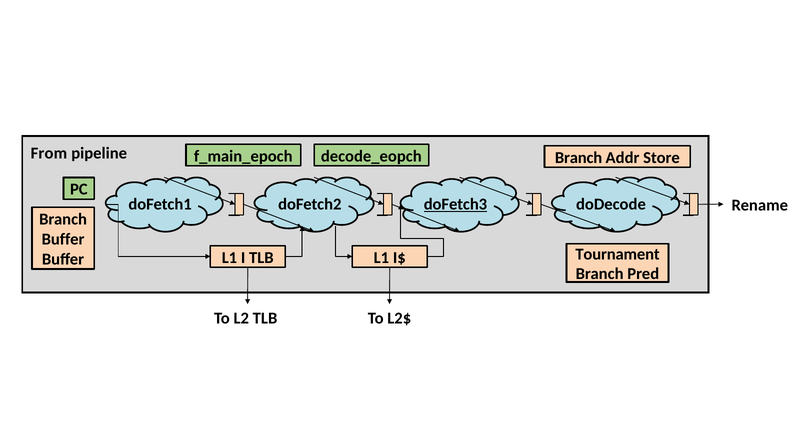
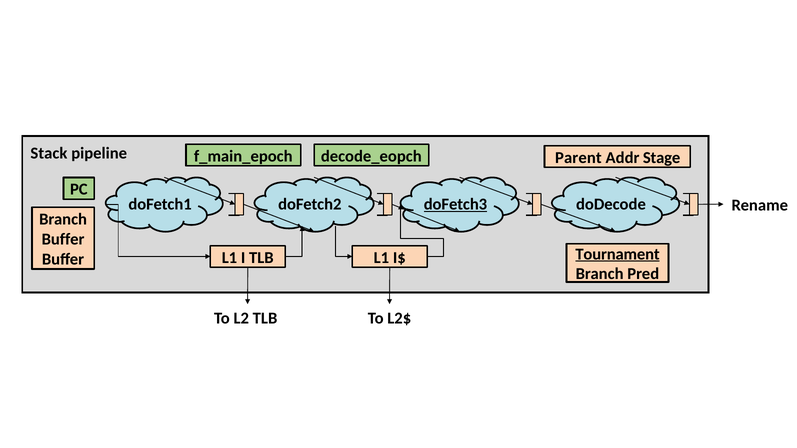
From: From -> Stack
Branch at (579, 158): Branch -> Parent
Store: Store -> Stage
Tournament underline: none -> present
